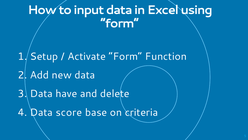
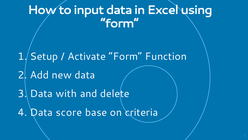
have: have -> with
